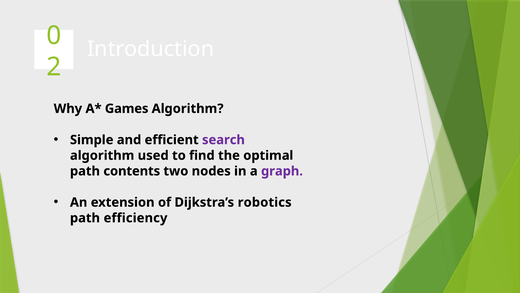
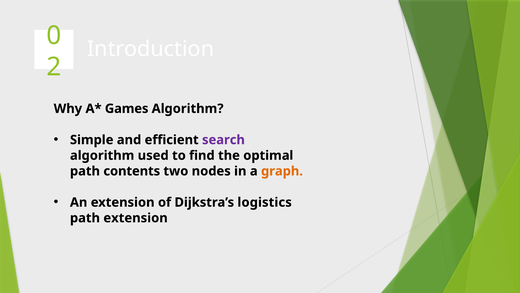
graph colour: purple -> orange
robotics: robotics -> logistics
path efficiency: efficiency -> extension
